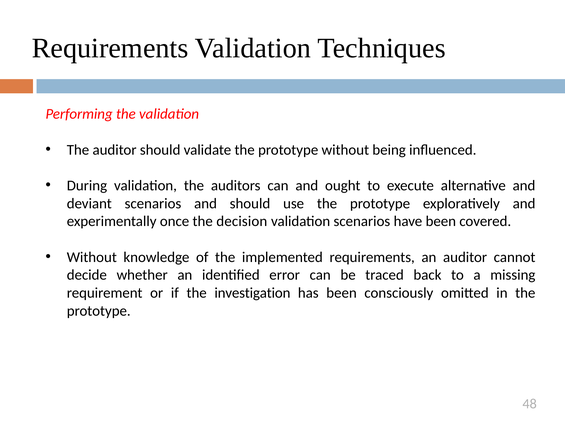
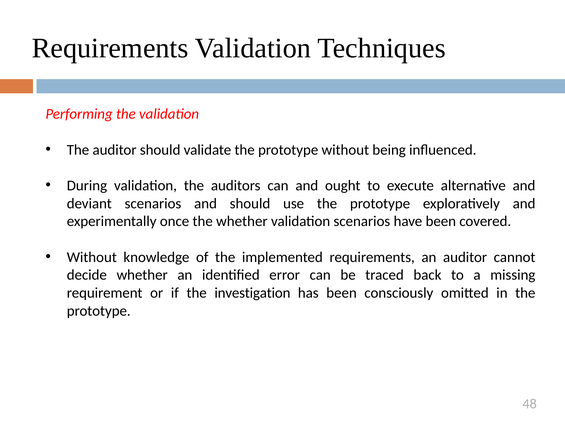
the decision: decision -> whether
